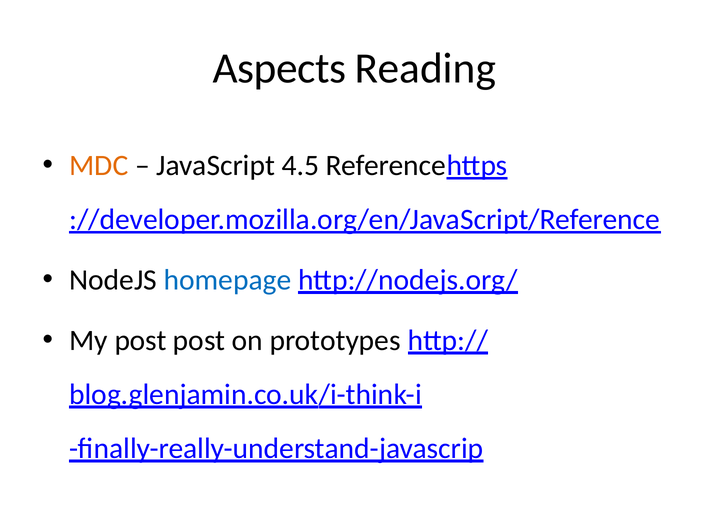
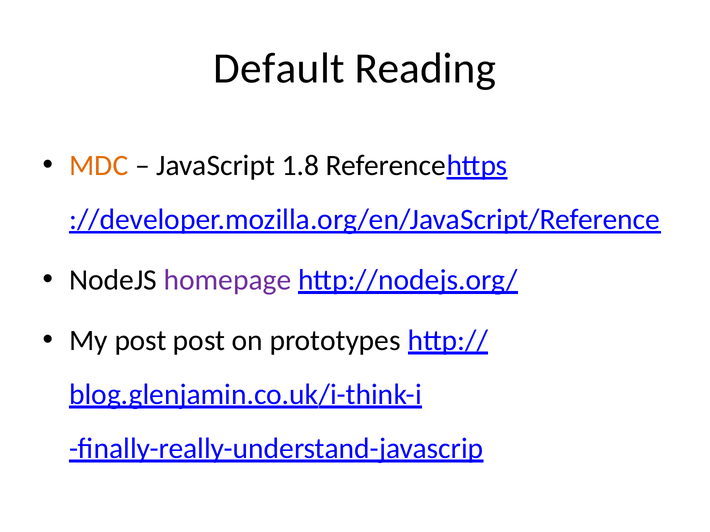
Aspects: Aspects -> Default
4.5: 4.5 -> 1.8
homepage colour: blue -> purple
